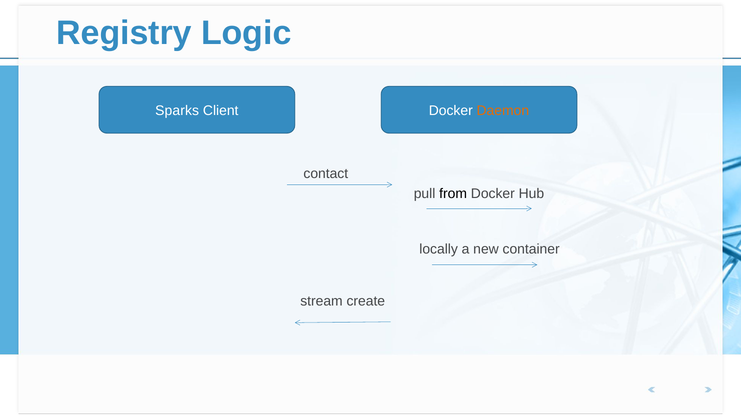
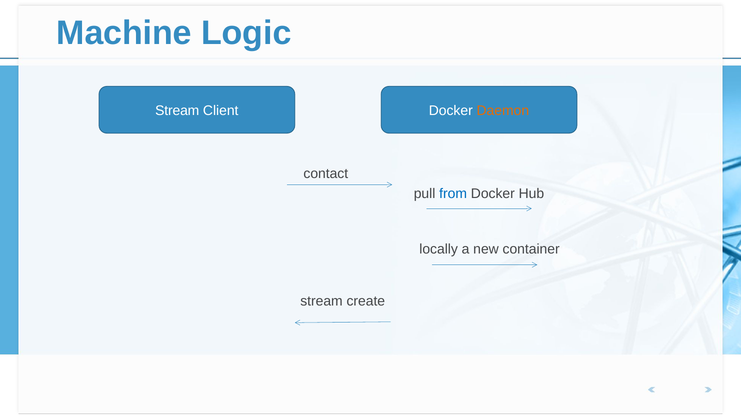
Registry: Registry -> Machine
Sparks at (177, 111): Sparks -> Stream
from colour: black -> blue
